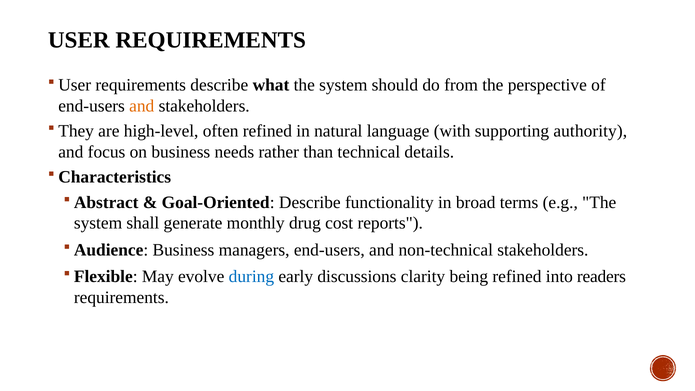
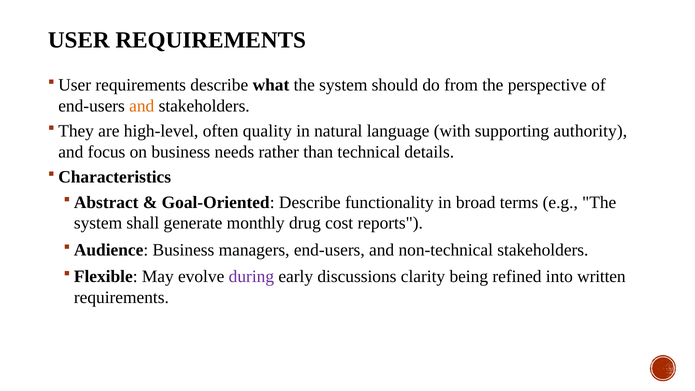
often refined: refined -> quality
during colour: blue -> purple
readers: readers -> written
